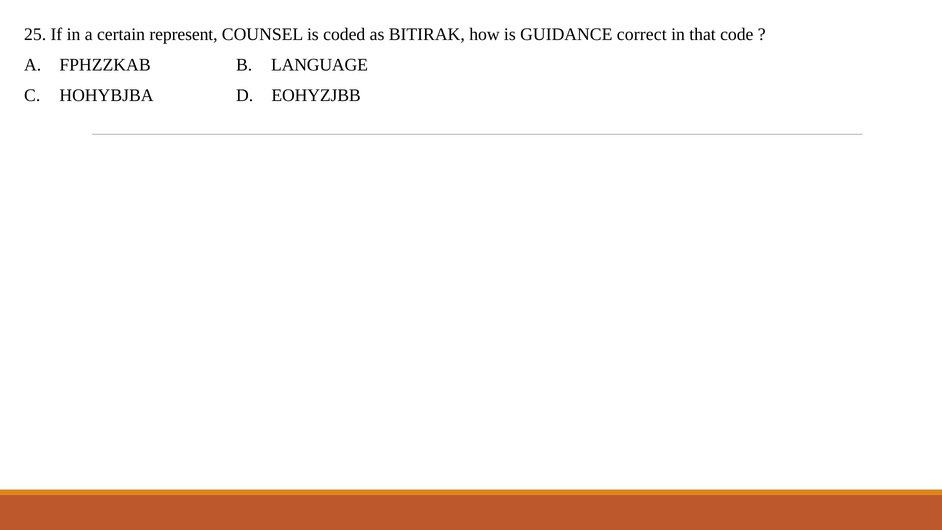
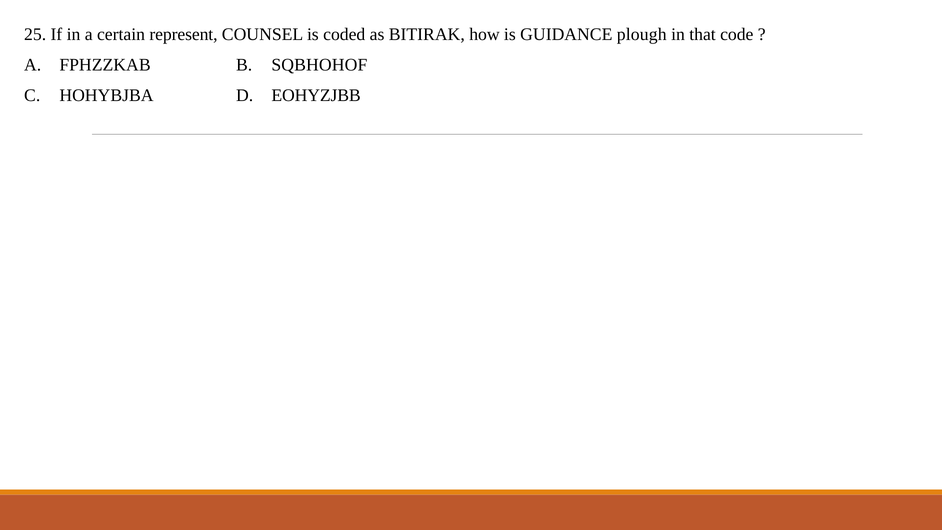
correct: correct -> plough
LANGUAGE: LANGUAGE -> SQBHOHOF
